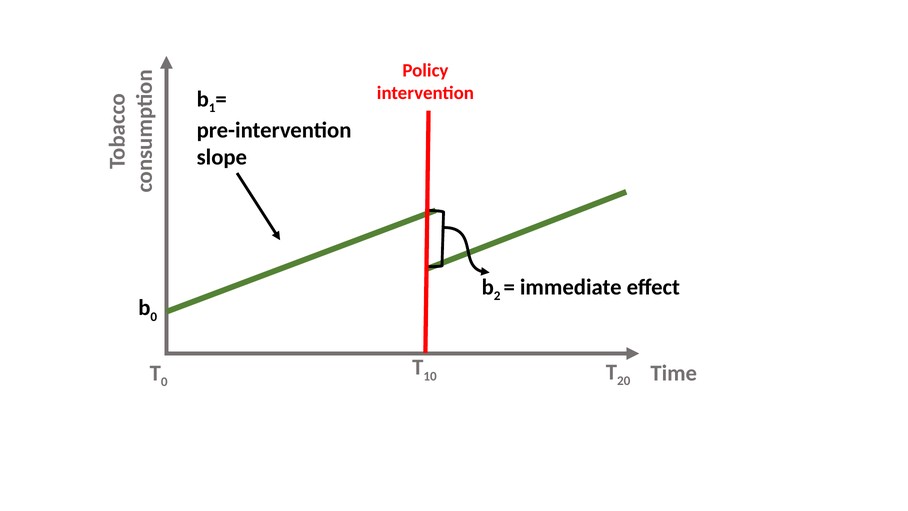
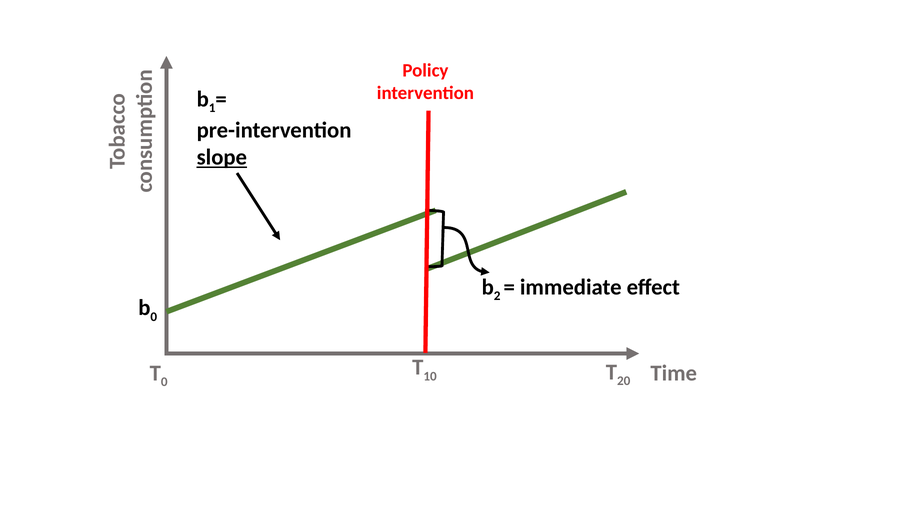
slope underline: none -> present
